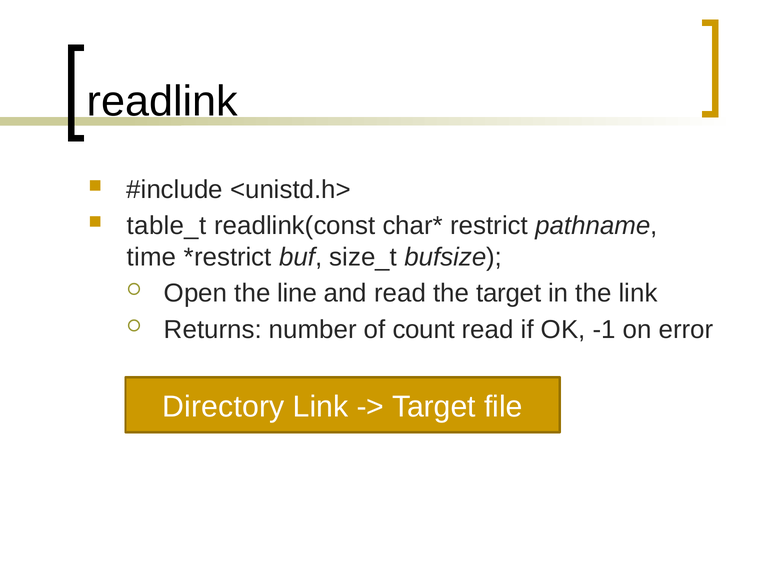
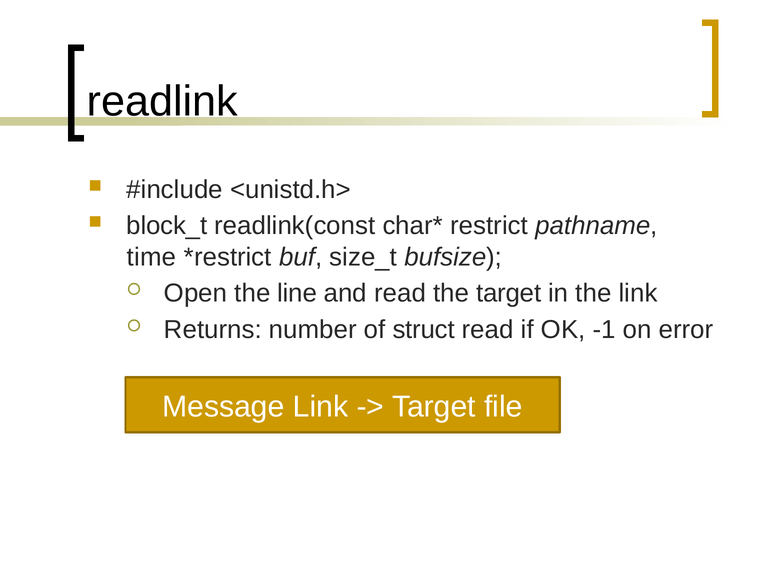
table_t: table_t -> block_t
count: count -> struct
Directory: Directory -> Message
